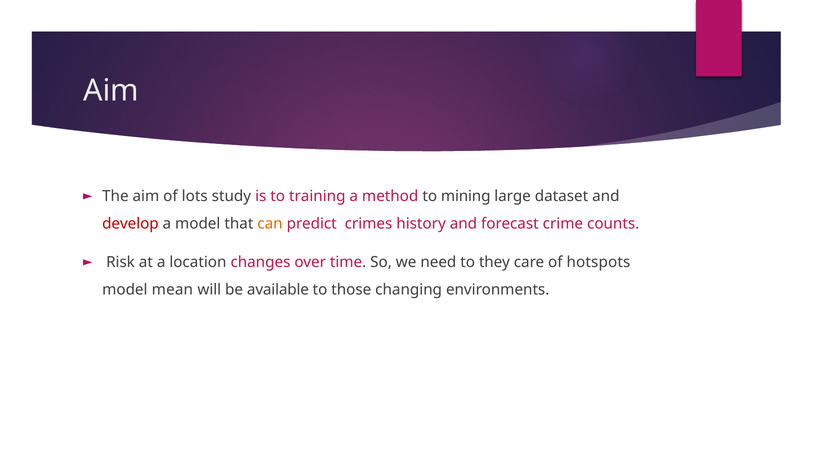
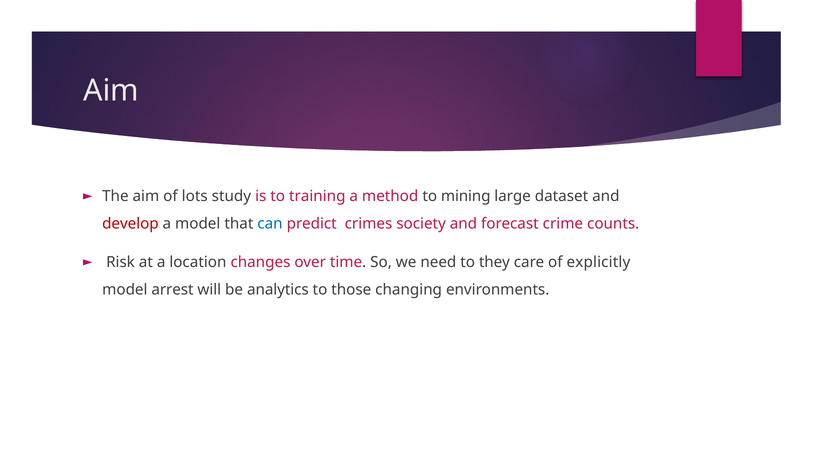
can colour: orange -> blue
history: history -> society
hotspots: hotspots -> explicitly
mean: mean -> arrest
available: available -> analytics
